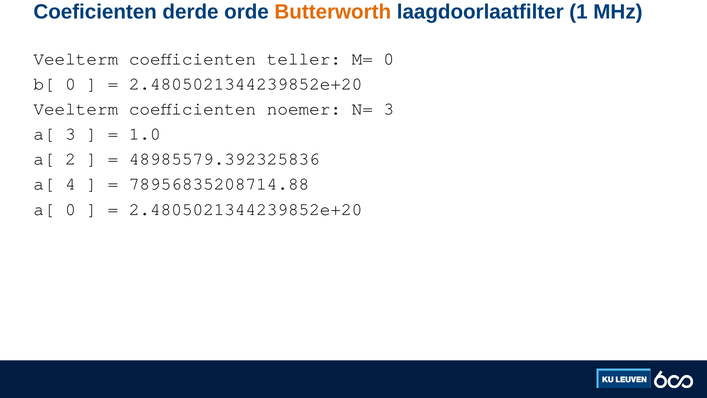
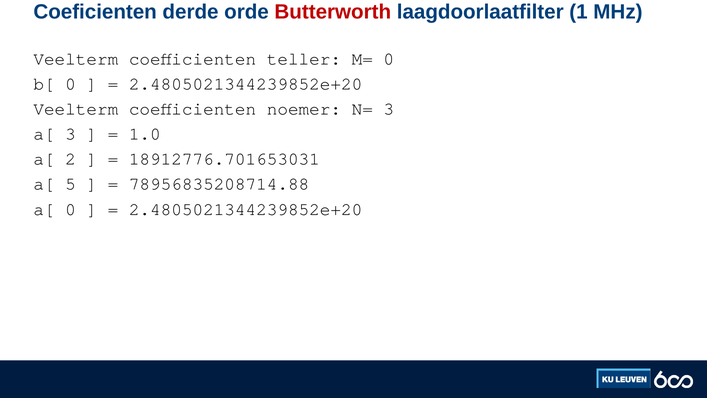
Butterworth colour: orange -> red
48985579.392325836: 48985579.392325836 -> 18912776.701653031
4: 4 -> 5
